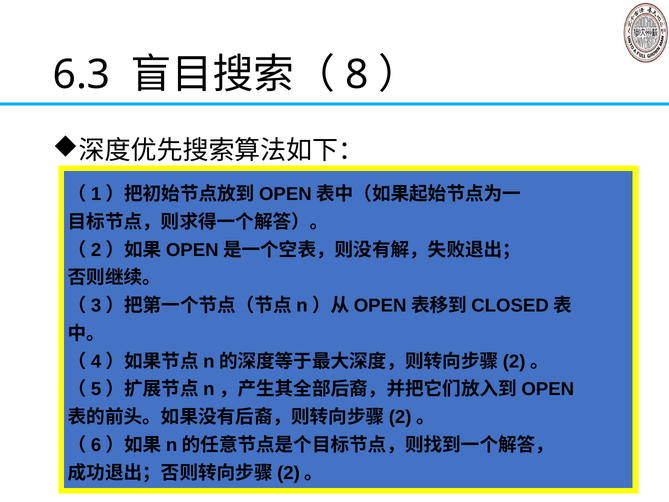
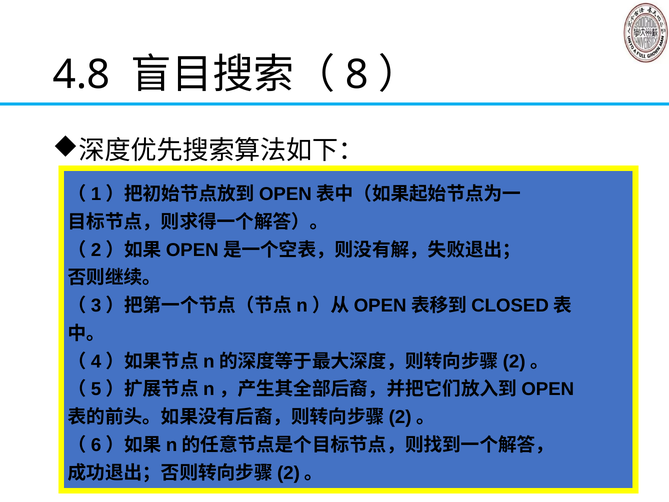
6.3: 6.3 -> 4.8
